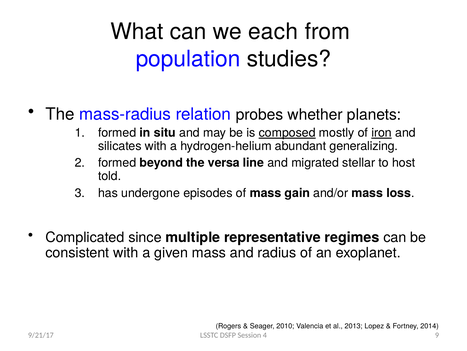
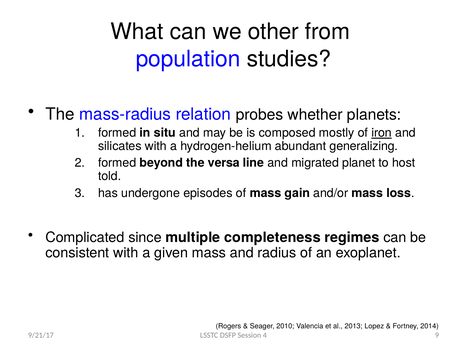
each: each -> other
composed underline: present -> none
stellar: stellar -> planet
representative: representative -> completeness
